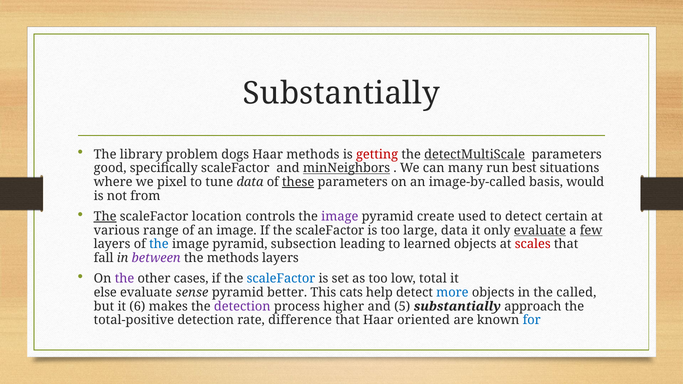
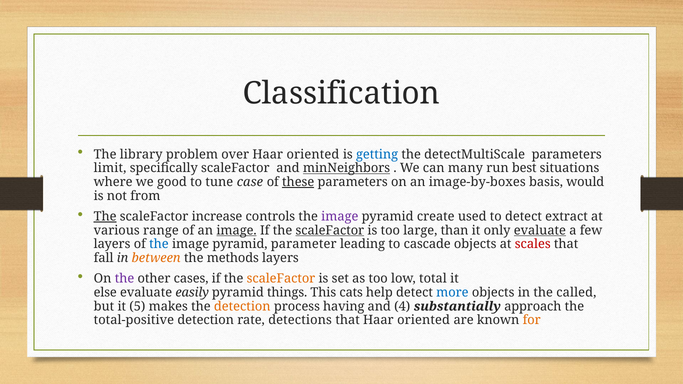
Substantially at (341, 94): Substantially -> Classification
dogs: dogs -> over
methods at (313, 154): methods -> oriented
getting colour: red -> blue
detectMultiScale underline: present -> none
good: good -> limit
pixel: pixel -> good
tune data: data -> case
image-by-called: image-by-called -> image-by-boxes
location: location -> increase
certain: certain -> extract
image at (237, 230) underline: none -> present
scaleFactor at (330, 230) underline: none -> present
large data: data -> than
few underline: present -> none
subsection: subsection -> parameter
learned: learned -> cascade
between colour: purple -> orange
scaleFactor at (281, 279) colour: blue -> orange
sense: sense -> easily
better: better -> things
6: 6 -> 5
detection at (242, 307) colour: purple -> orange
higher: higher -> having
5: 5 -> 4
difference: difference -> detections
for colour: blue -> orange
